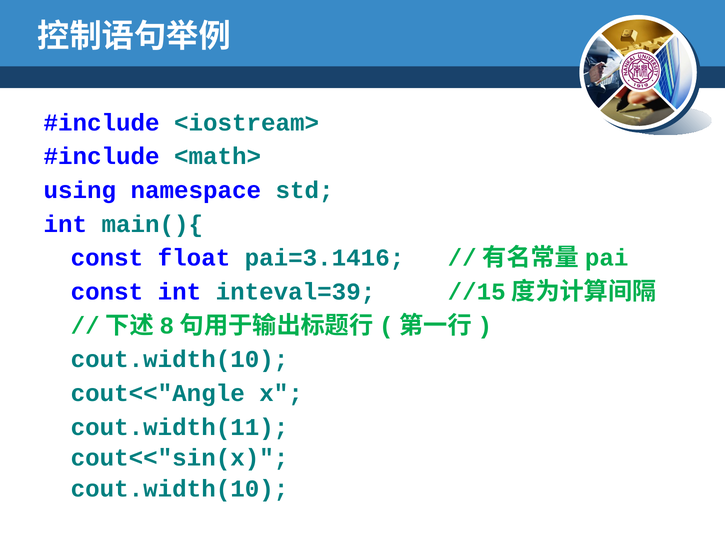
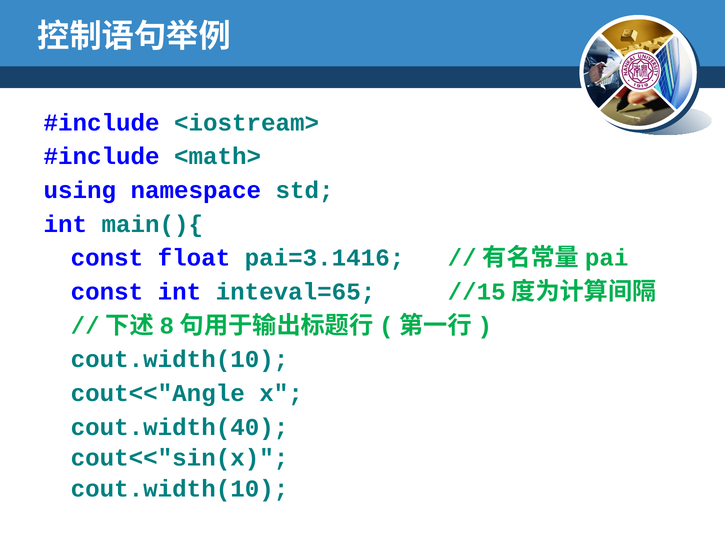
inteval=39: inteval=39 -> inteval=65
cout.width(11: cout.width(11 -> cout.width(40
